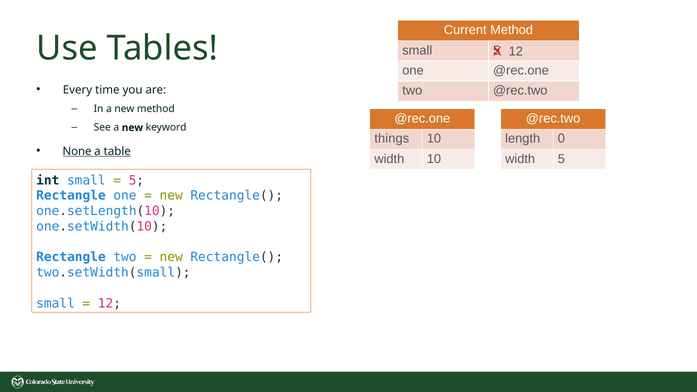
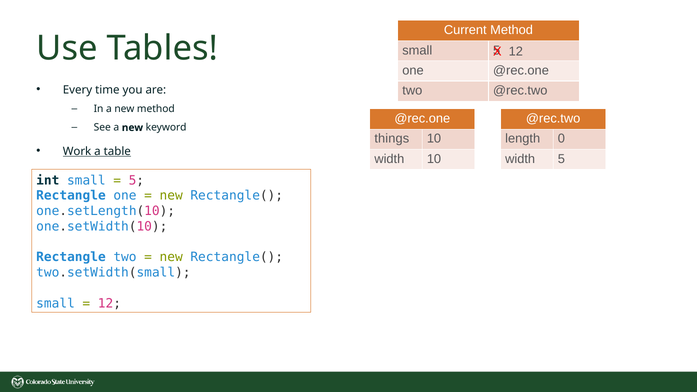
None: None -> Work
